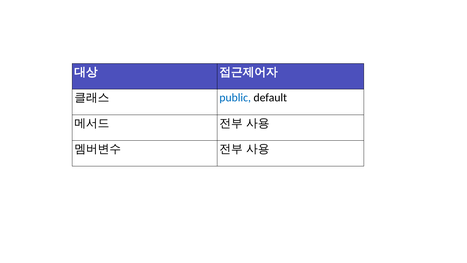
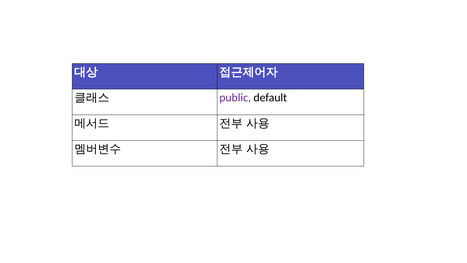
public colour: blue -> purple
